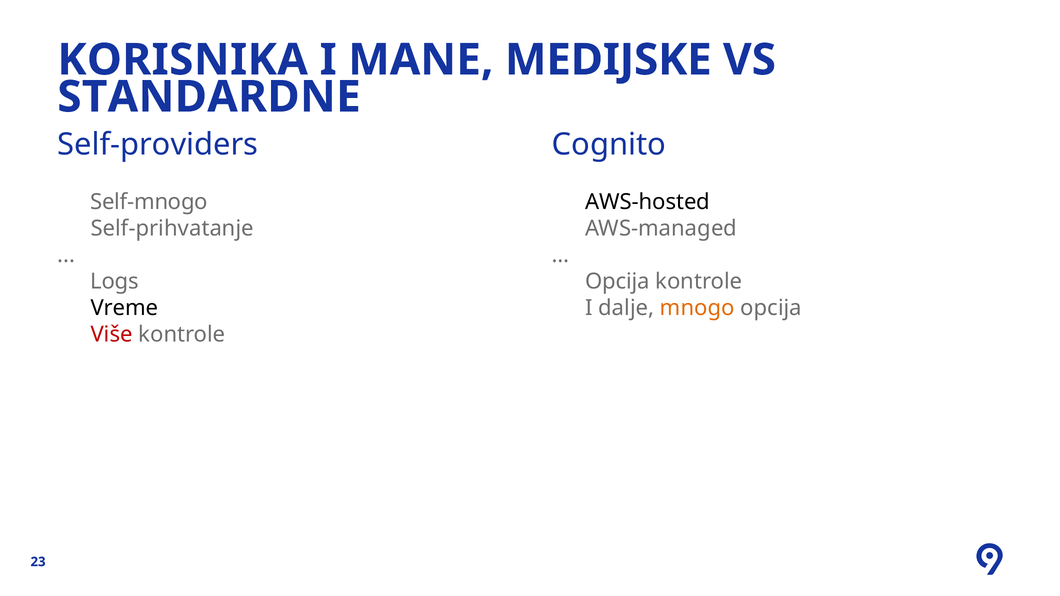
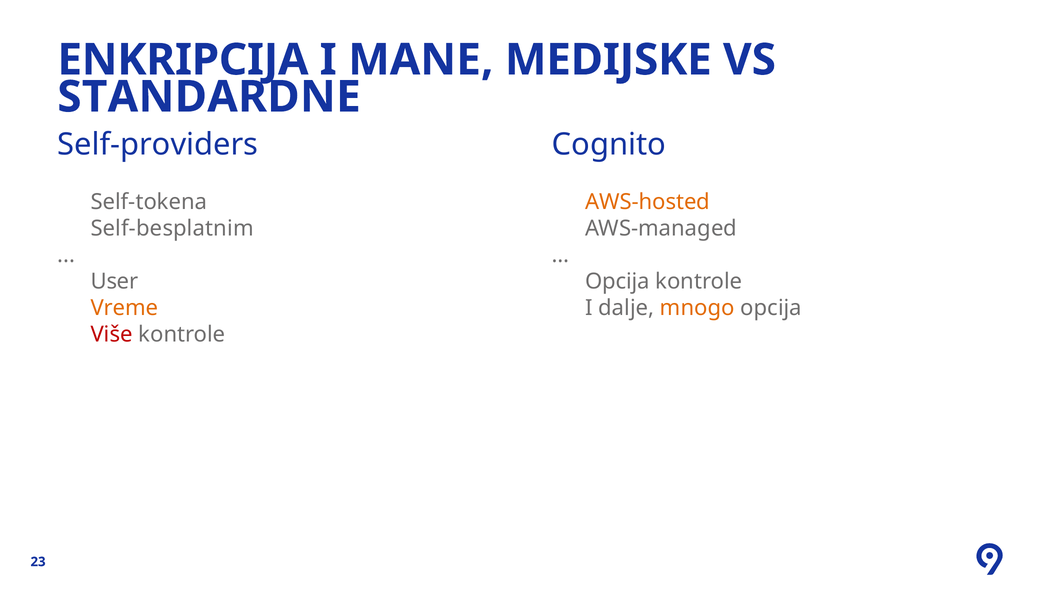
KORISNIKA: KORISNIKA -> ENKRIPCIJA
Self-mnogo: Self-mnogo -> Self-tokena
AWS-hosted colour: black -> orange
Self-prihvatanje: Self-prihvatanje -> Self-besplatnim
Logs: Logs -> User
Vreme colour: black -> orange
